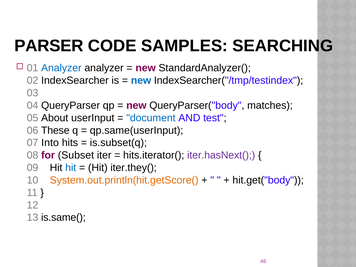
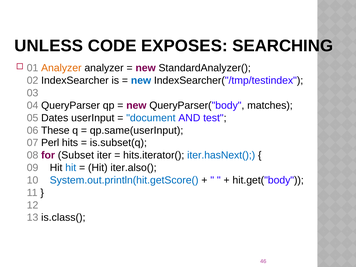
PARSER: PARSER -> UNLESS
SAMPLES: SAMPLES -> EXPOSES
Analyzer at (61, 68) colour: blue -> orange
About: About -> Dates
Into: Into -> Perl
iter.hasNext( colour: purple -> blue
iter.they(: iter.they( -> iter.also(
System.out.println(hit.getScore( colour: orange -> blue
is.same(: is.same( -> is.class(
